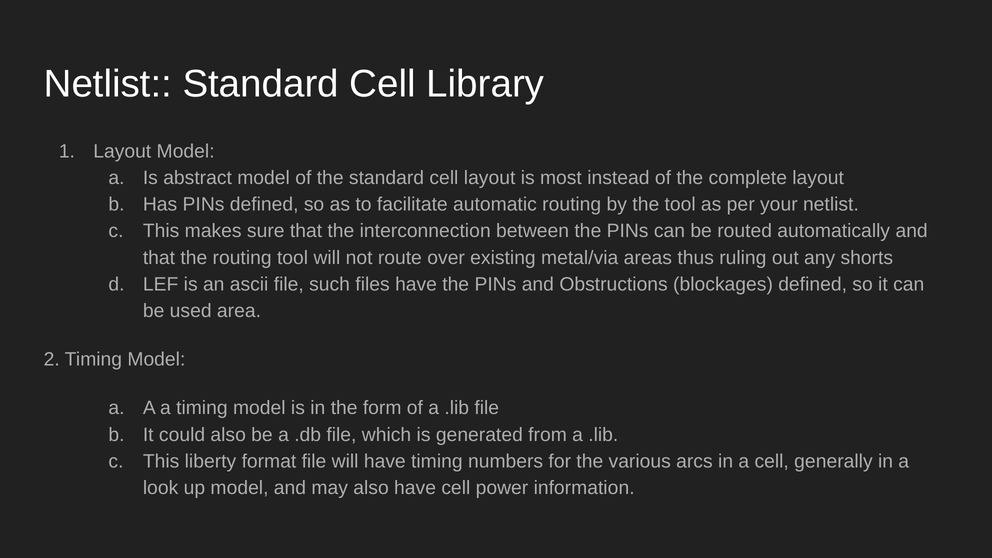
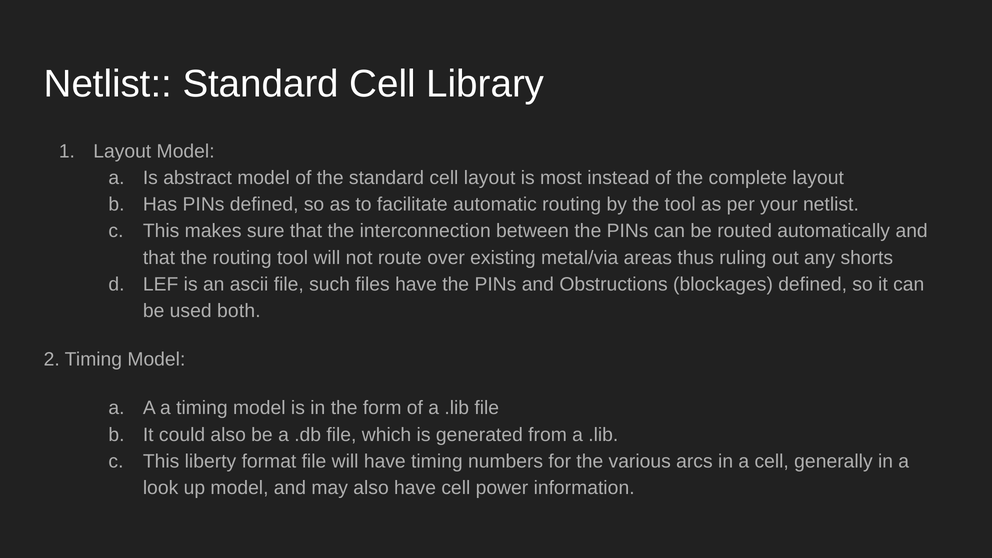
area: area -> both
